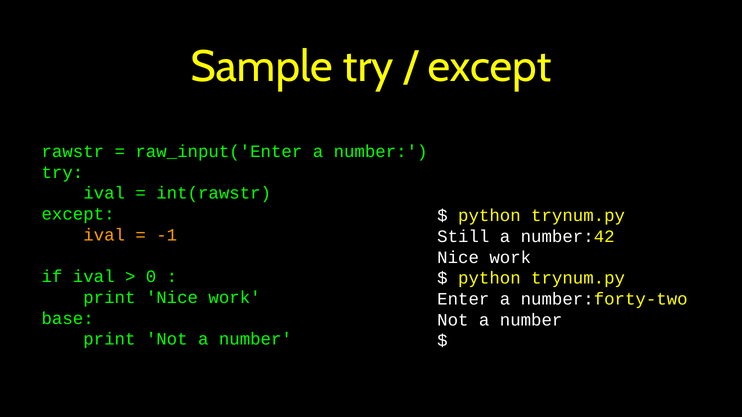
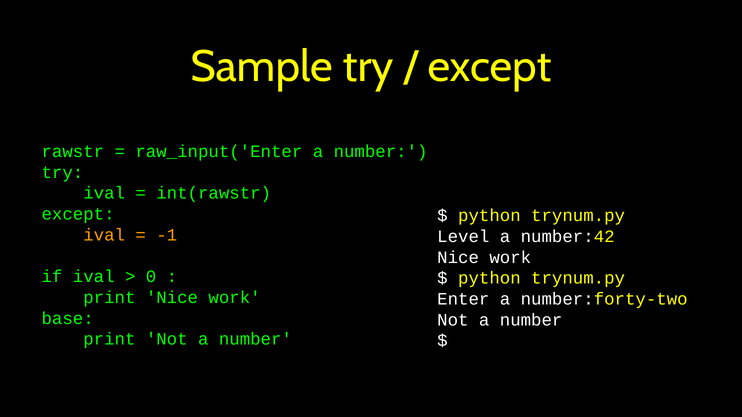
Still: Still -> Level
